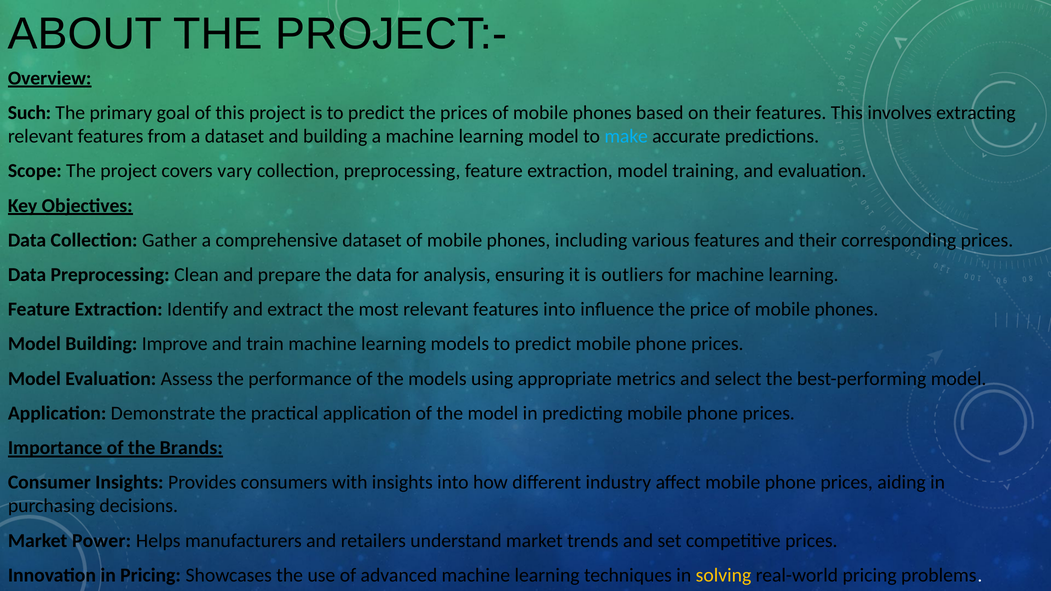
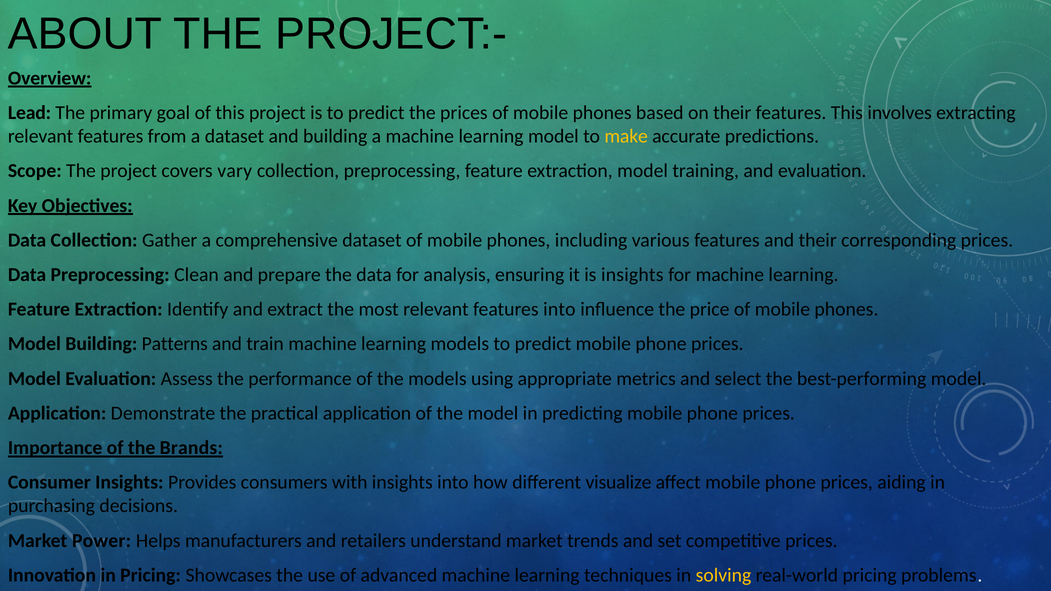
Such: Such -> Lead
make colour: light blue -> yellow
is outliers: outliers -> insights
Improve: Improve -> Patterns
industry: industry -> visualize
